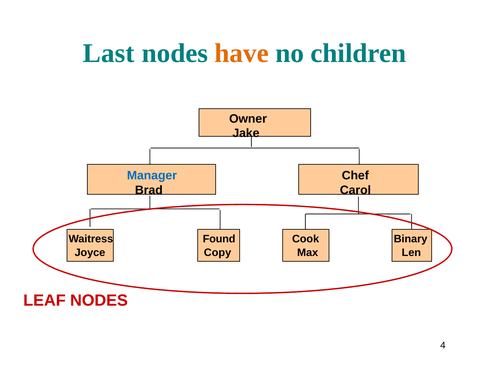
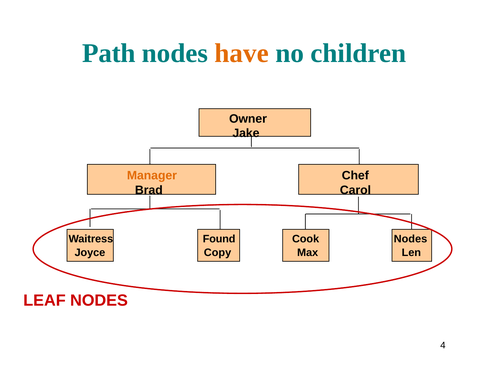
Last: Last -> Path
Manager colour: blue -> orange
Cook Binary: Binary -> Nodes
